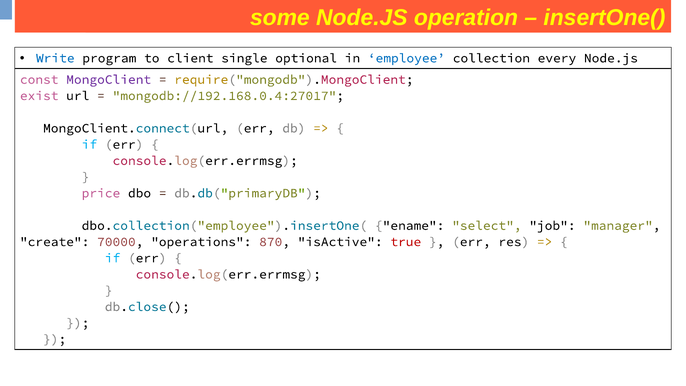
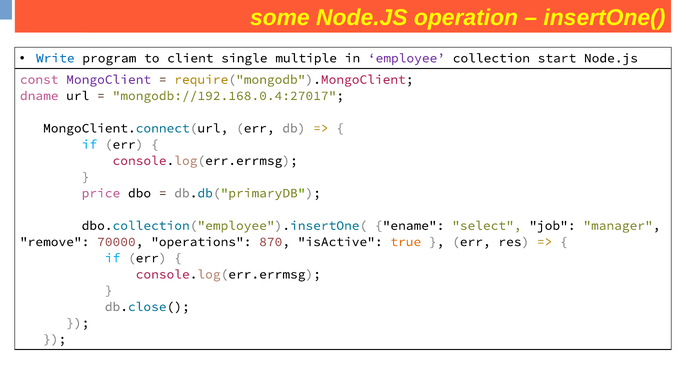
optional: optional -> multiple
employee colour: blue -> purple
every: every -> start
exist: exist -> dname
create: create -> remove
true colour: red -> orange
